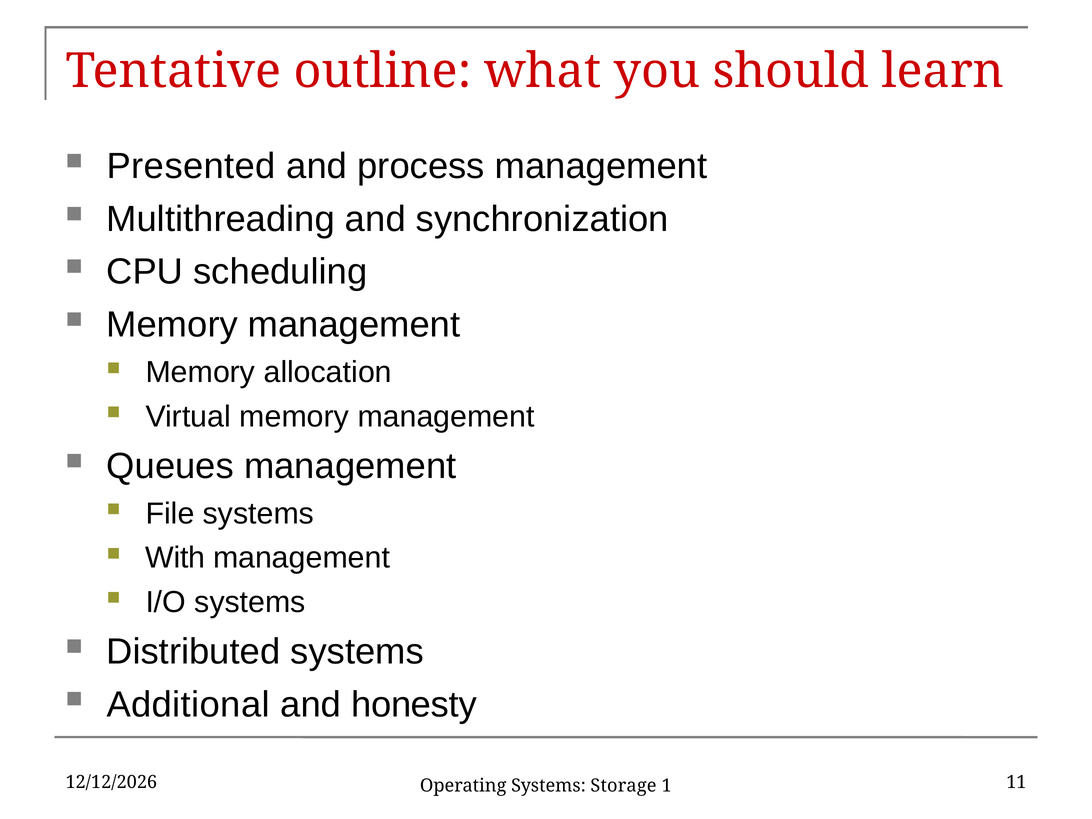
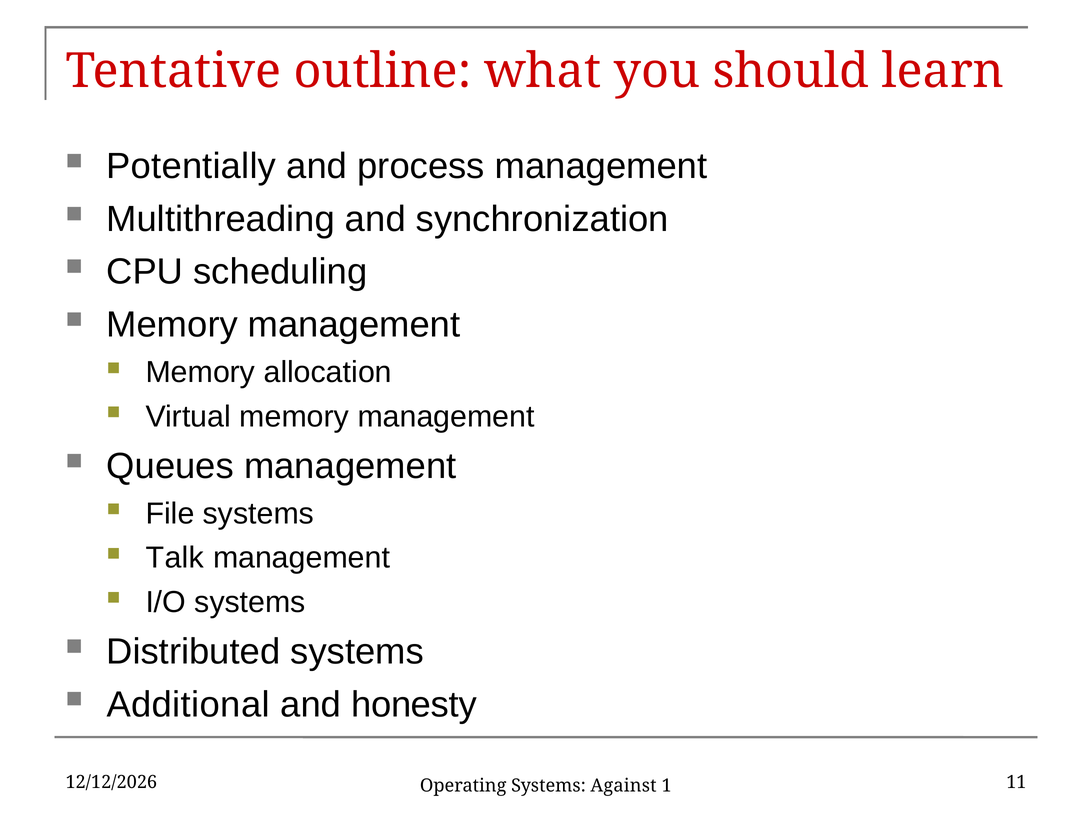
Presented: Presented -> Potentially
With: With -> Talk
Storage: Storage -> Against
